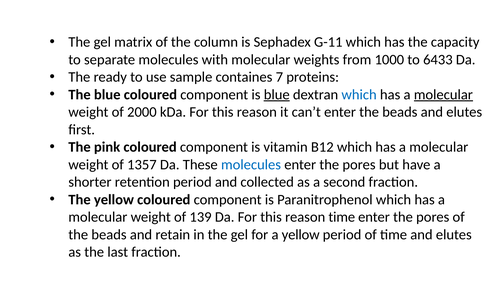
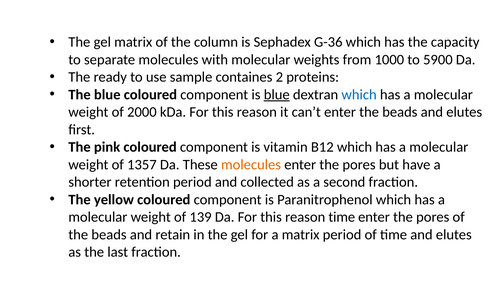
G-11: G-11 -> G-36
6433: 6433 -> 5900
7: 7 -> 2
molecular at (443, 95) underline: present -> none
molecules at (251, 165) colour: blue -> orange
a yellow: yellow -> matrix
